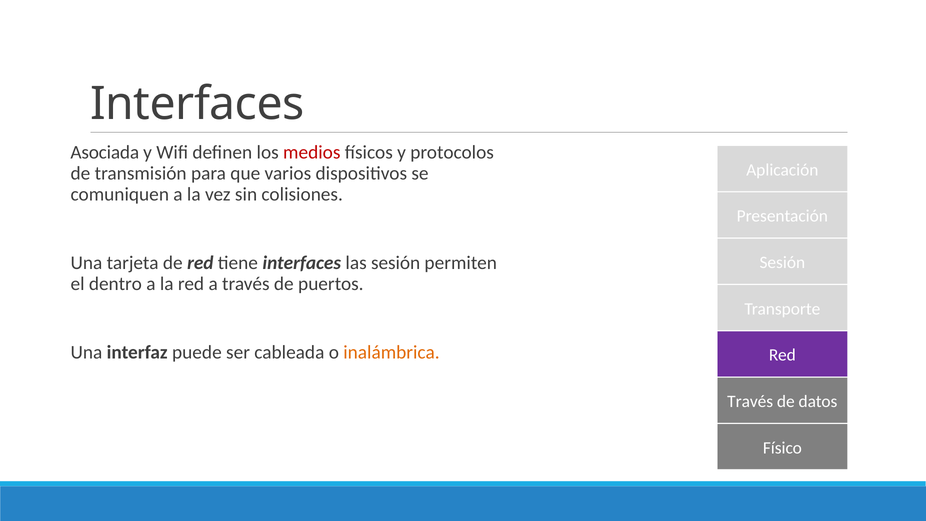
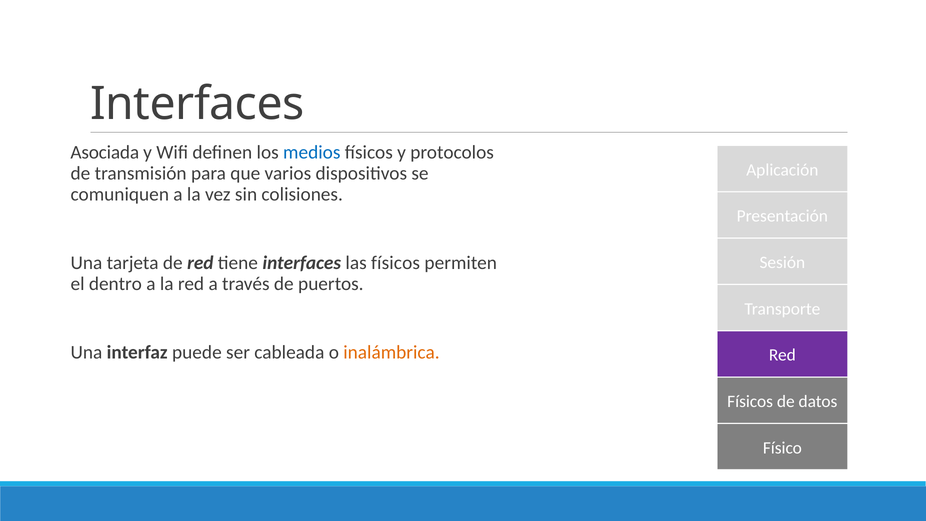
medios colour: red -> blue
las sesión: sesión -> físicos
Través at (750, 401): Través -> Físicos
